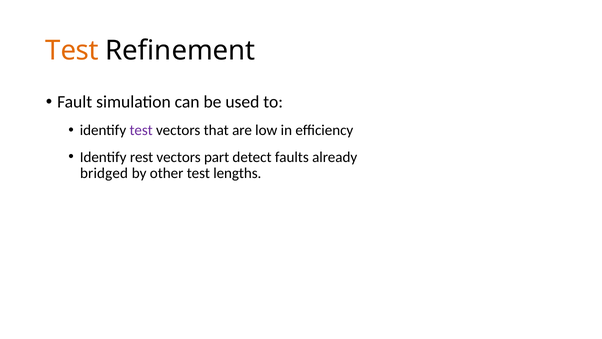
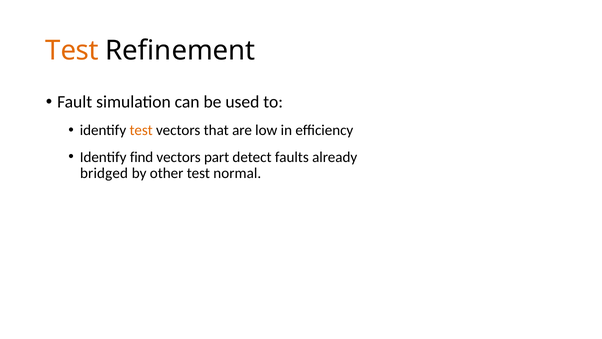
test at (141, 130) colour: purple -> orange
rest: rest -> find
lengths: lengths -> normal
